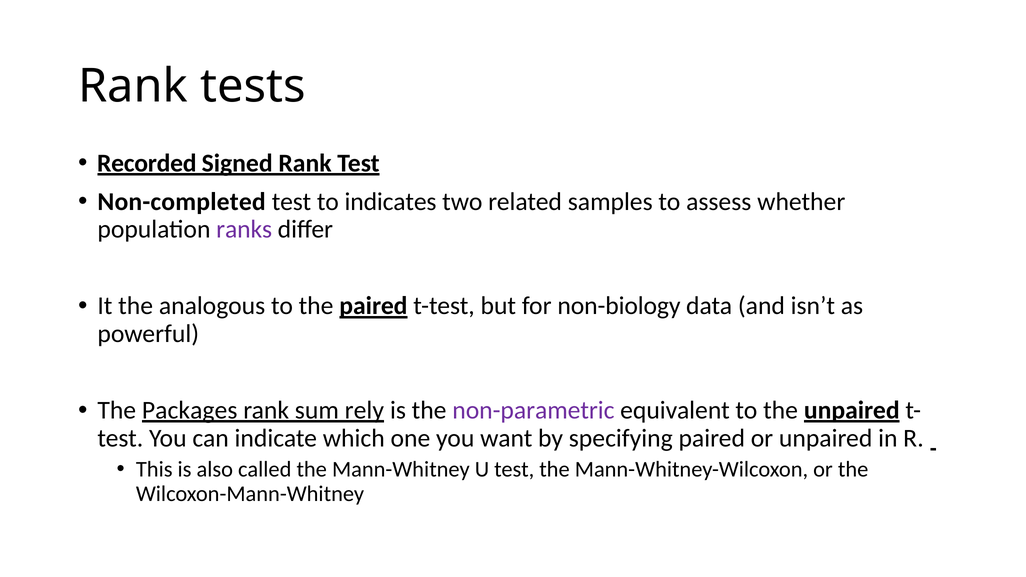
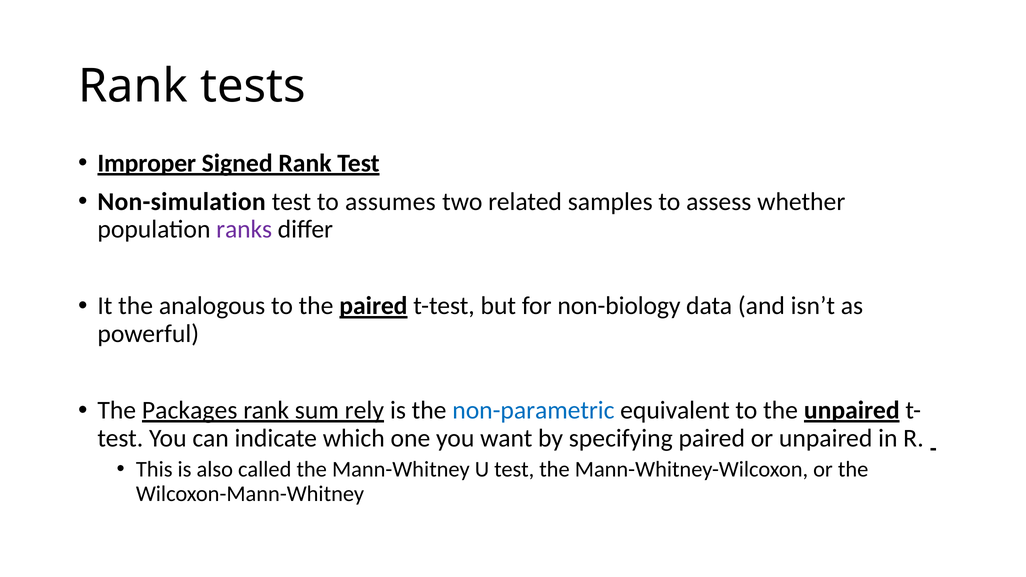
Recorded: Recorded -> Improper
Non-completed: Non-completed -> Non-simulation
indicates: indicates -> assumes
non-parametric colour: purple -> blue
